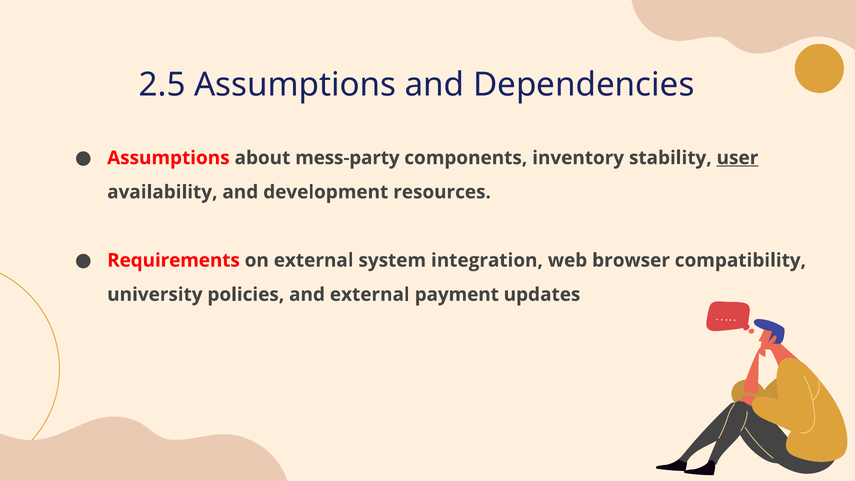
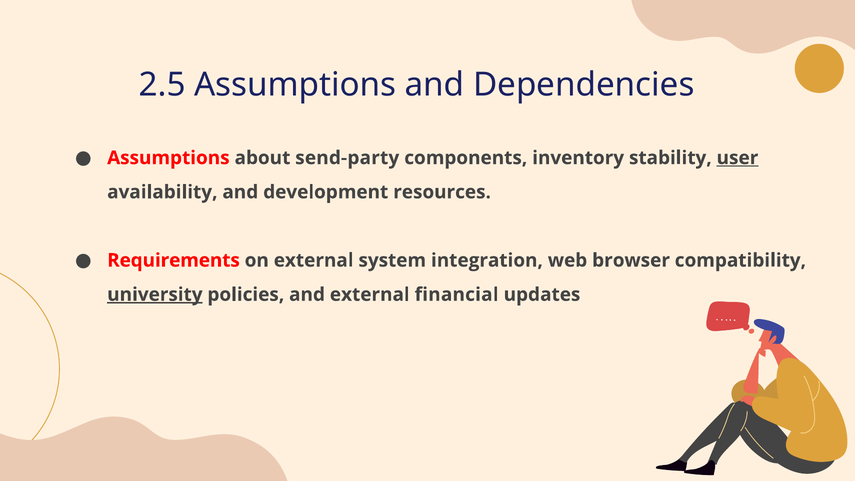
mess-party: mess-party -> send-party
university underline: none -> present
payment: payment -> financial
